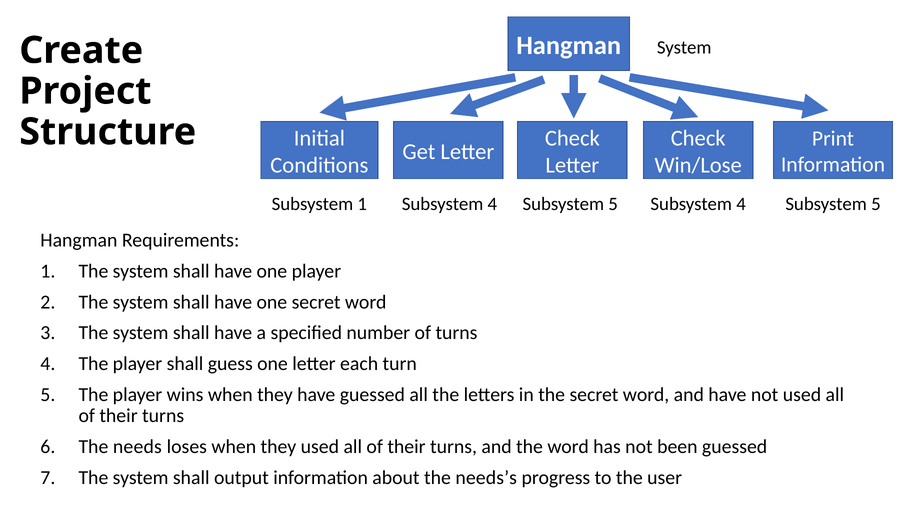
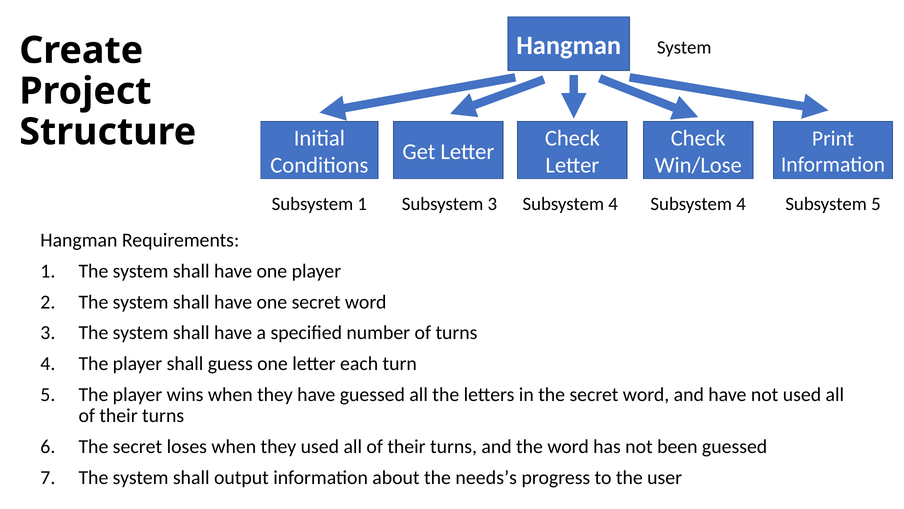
1 Subsystem 4: 4 -> 3
5 at (613, 204): 5 -> 4
needs at (137, 446): needs -> secret
